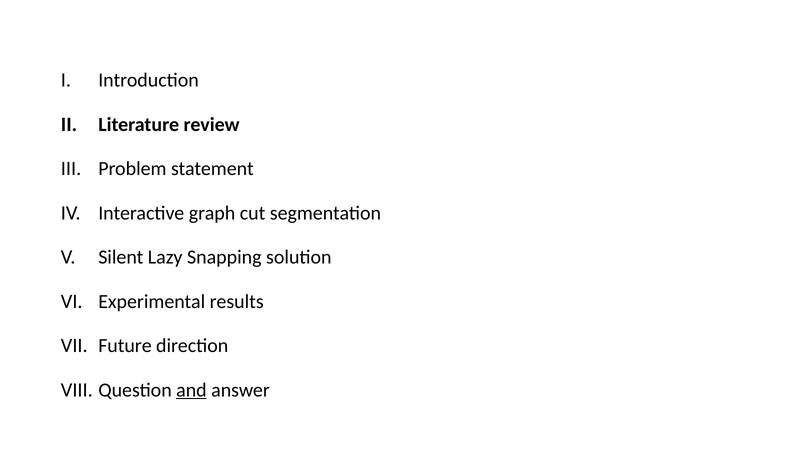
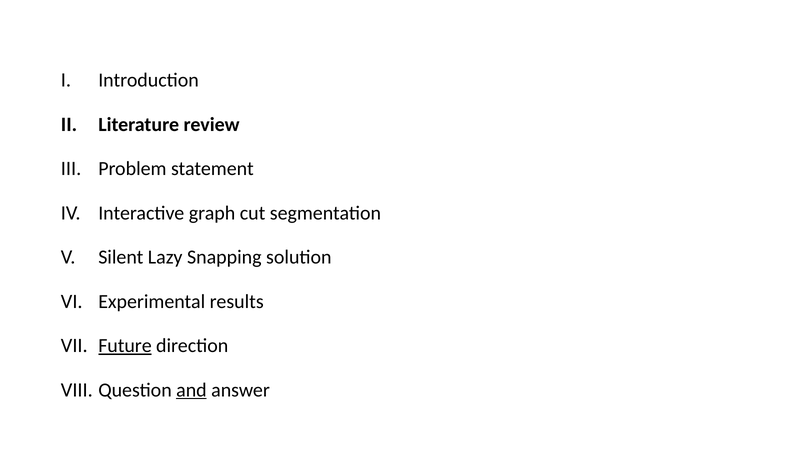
Future underline: none -> present
